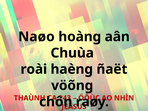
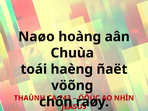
roài: roài -> toái
